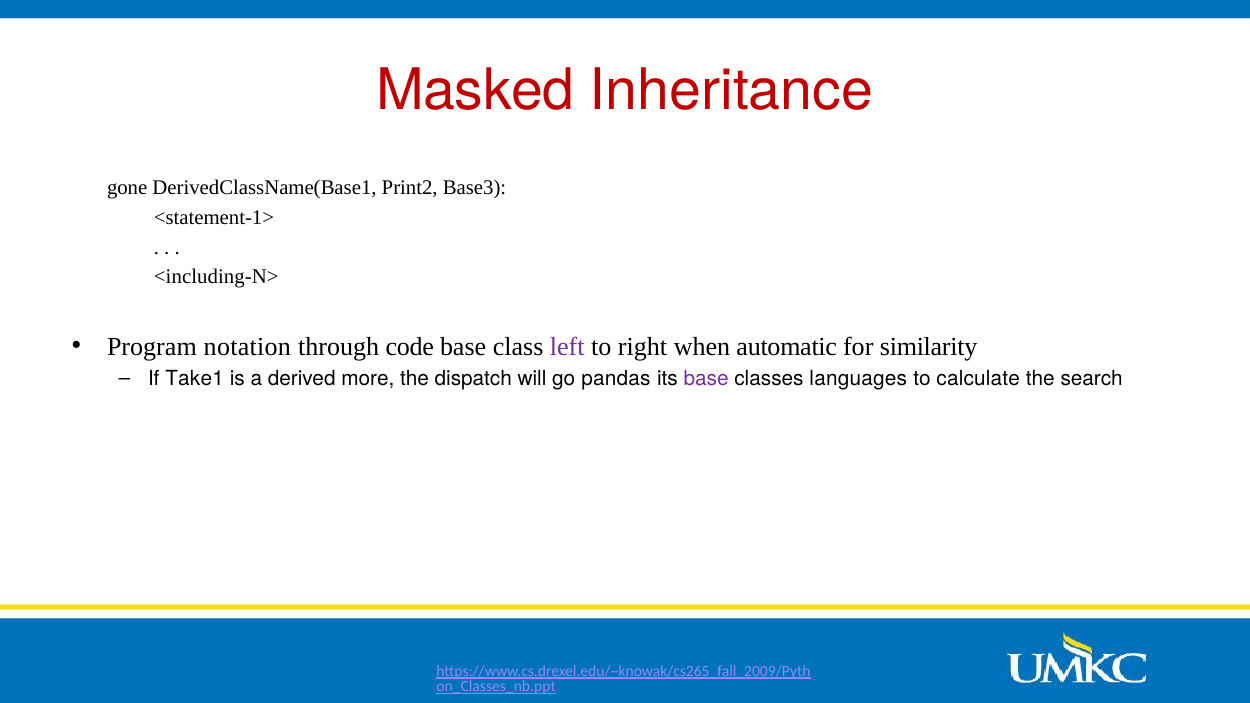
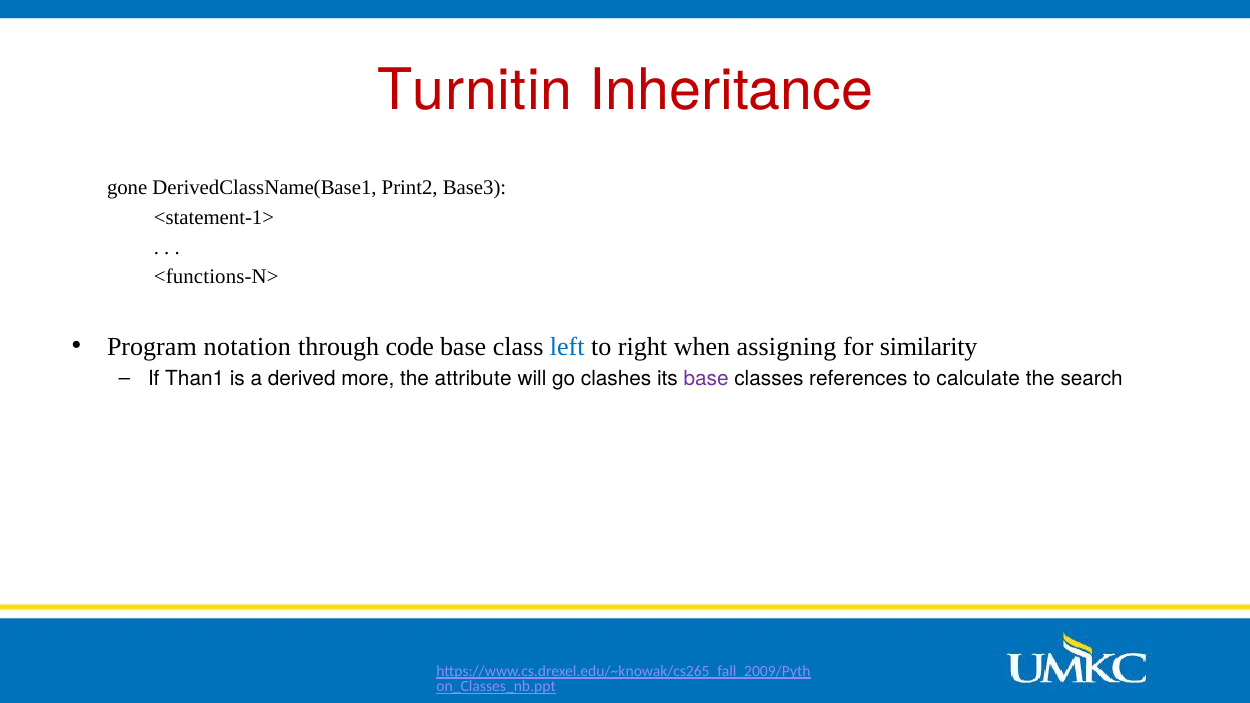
Masked: Masked -> Turnitin
<including-N>: <including-N> -> <functions-N>
left colour: purple -> blue
automatic: automatic -> assigning
Take1: Take1 -> Than1
dispatch: dispatch -> attribute
pandas: pandas -> clashes
languages: languages -> references
